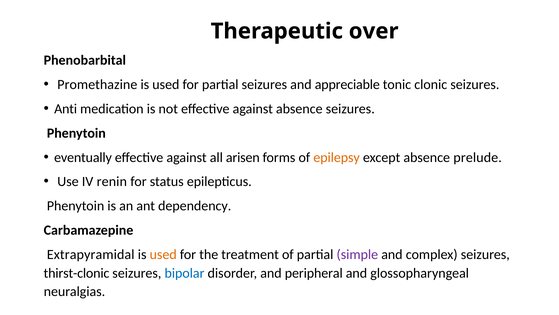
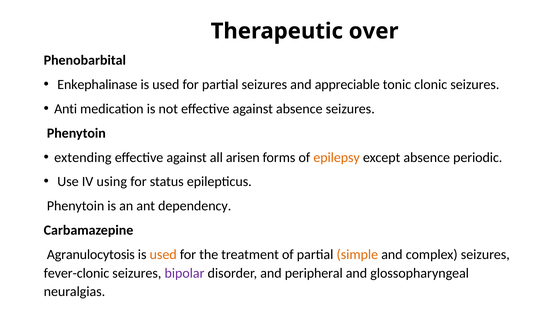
Promethazine: Promethazine -> Enkephalinase
eventually: eventually -> extending
prelude: prelude -> periodic
renin: renin -> using
Extrapyramidal: Extrapyramidal -> Agranulocytosis
simple colour: purple -> orange
thirst-clonic: thirst-clonic -> fever-clonic
bipolar colour: blue -> purple
